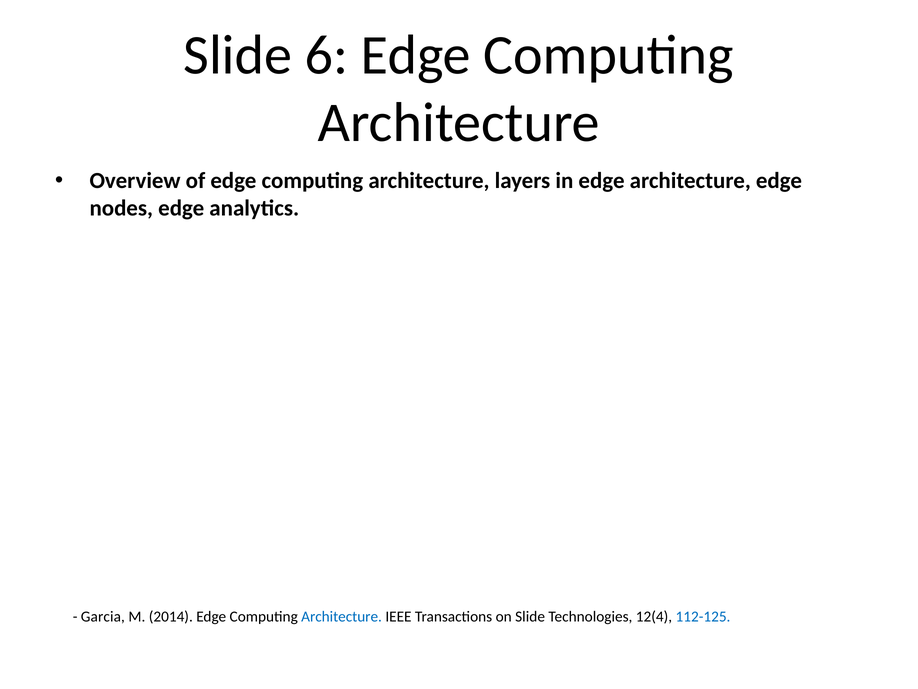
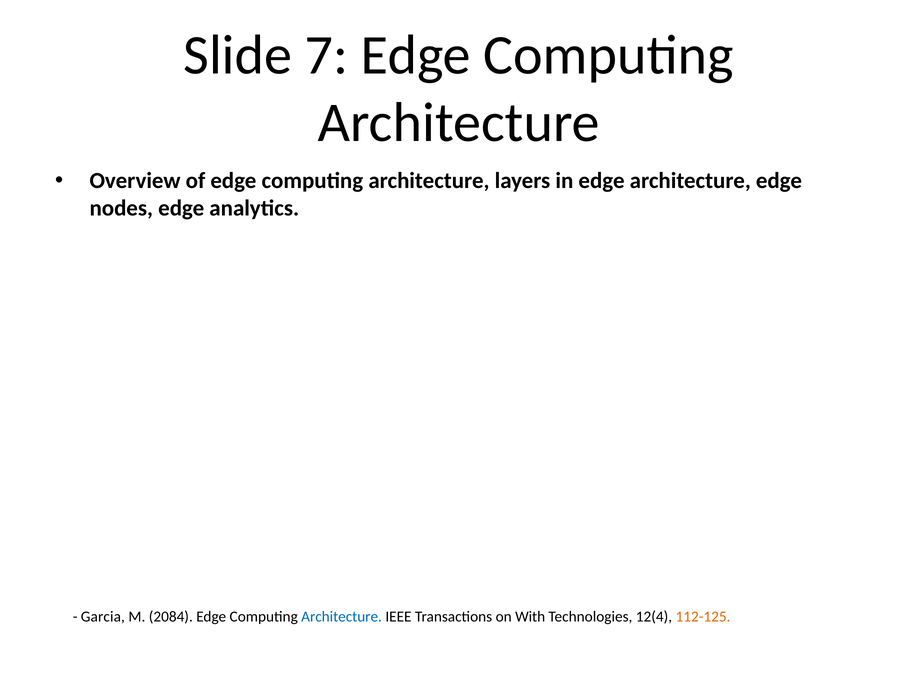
6: 6 -> 7
2014: 2014 -> 2084
on Slide: Slide -> With
112-125 colour: blue -> orange
